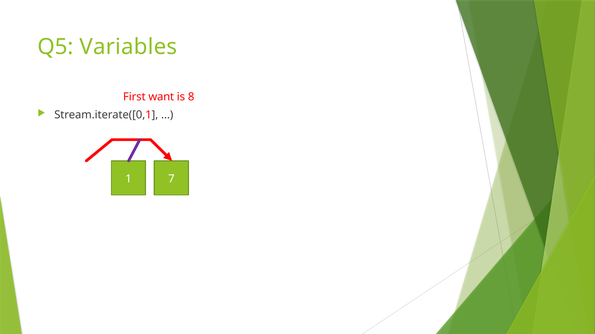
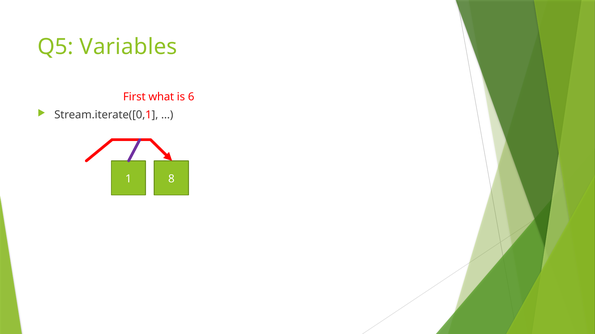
want: want -> what
8: 8 -> 6
7: 7 -> 8
